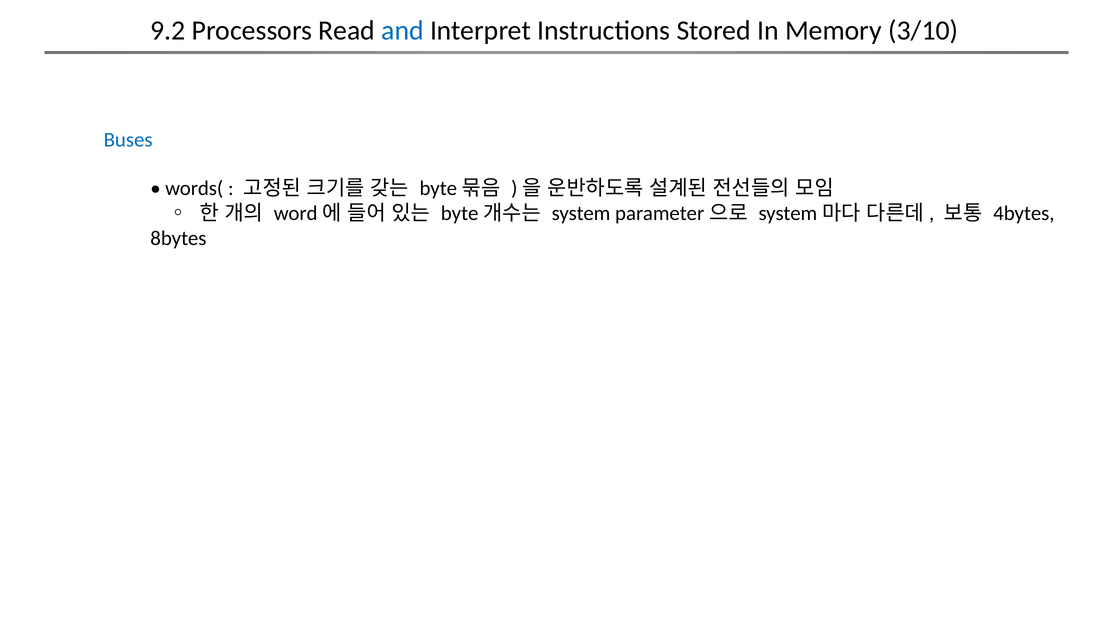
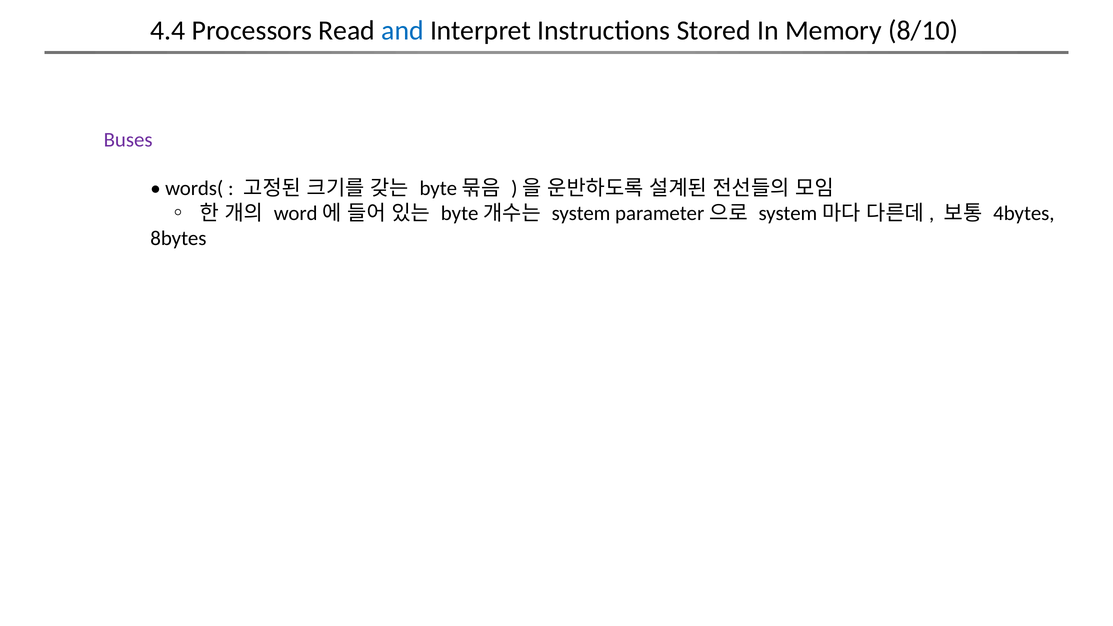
9.2: 9.2 -> 4.4
3/10: 3/10 -> 8/10
Buses colour: blue -> purple
